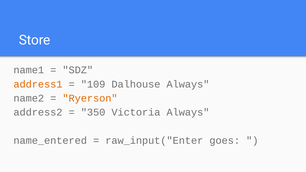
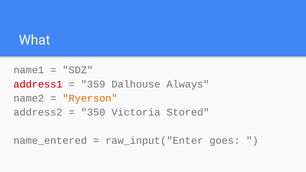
Store: Store -> What
address1 colour: orange -> red
109: 109 -> 359
Victoria Always: Always -> Stored
